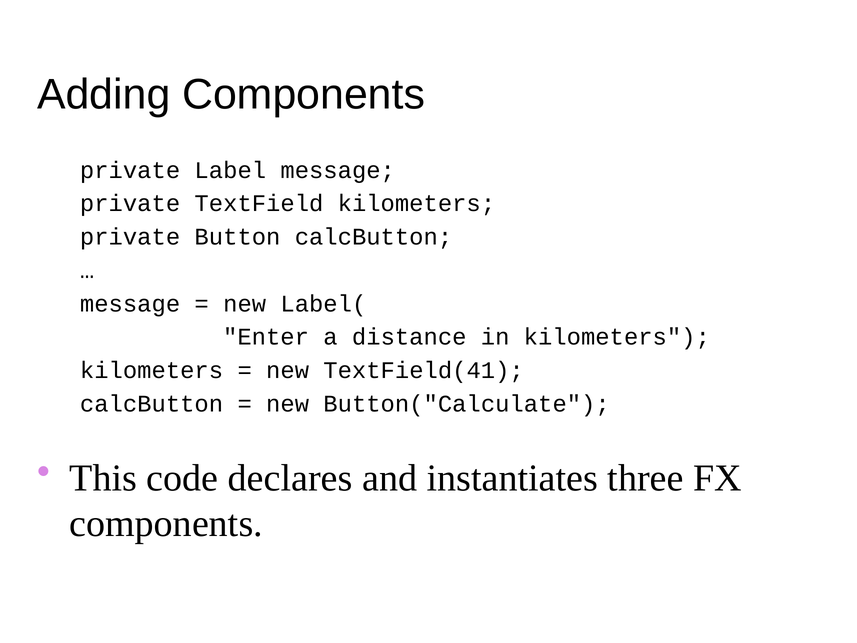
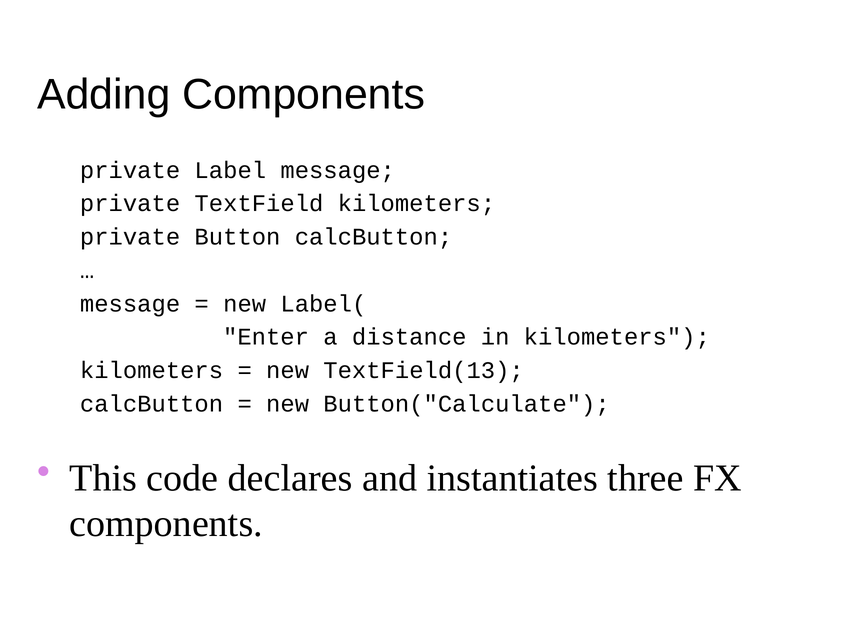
TextField(41: TextField(41 -> TextField(13
